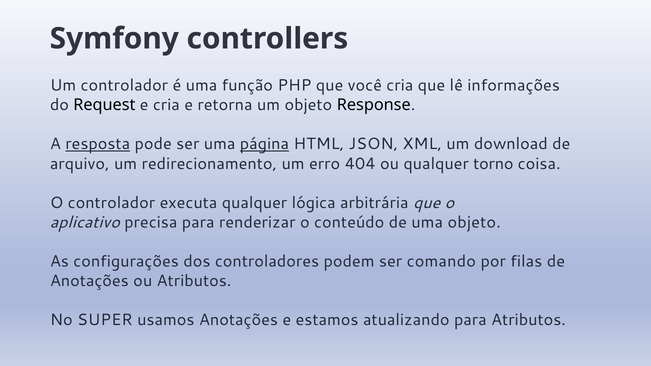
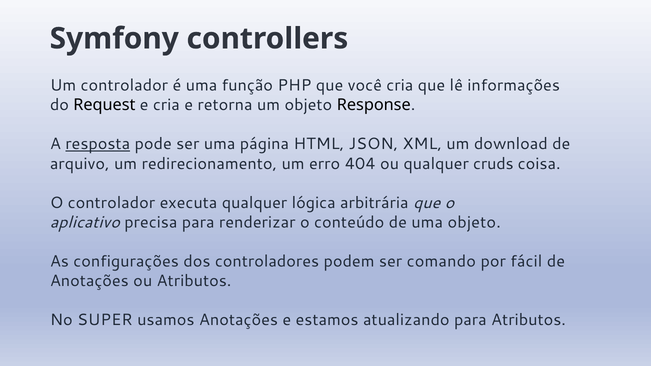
página underline: present -> none
torno: torno -> cruds
filas: filas -> fácil
